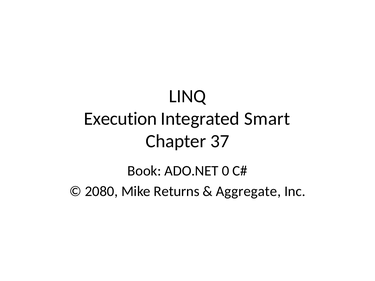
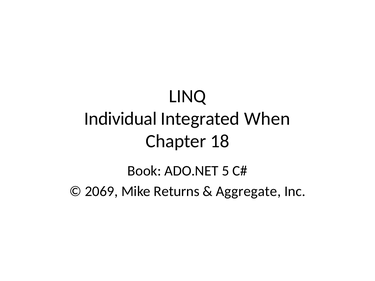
Execution: Execution -> Individual
Smart: Smart -> When
37: 37 -> 18
0: 0 -> 5
2080: 2080 -> 2069
